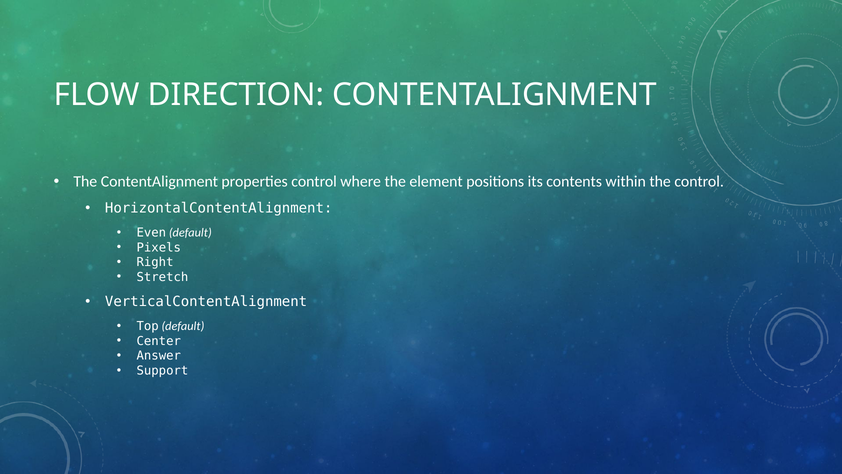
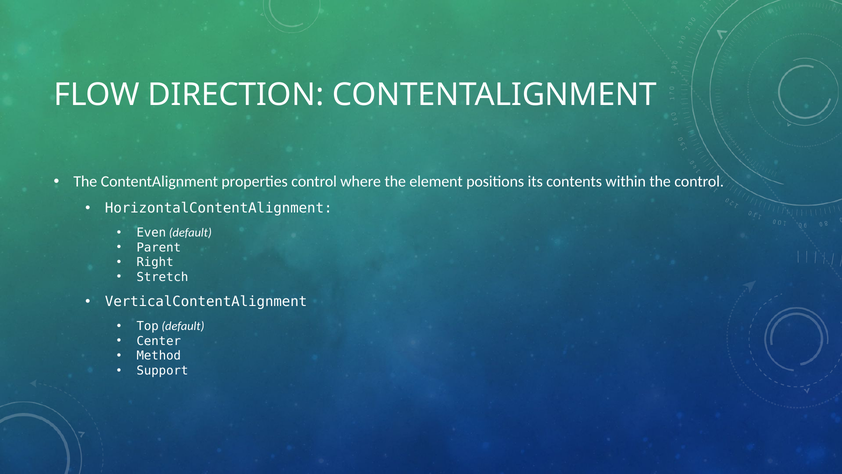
Pixels: Pixels -> Parent
Answer: Answer -> Method
